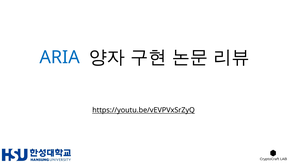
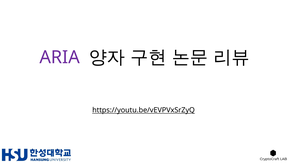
ARIA colour: blue -> purple
